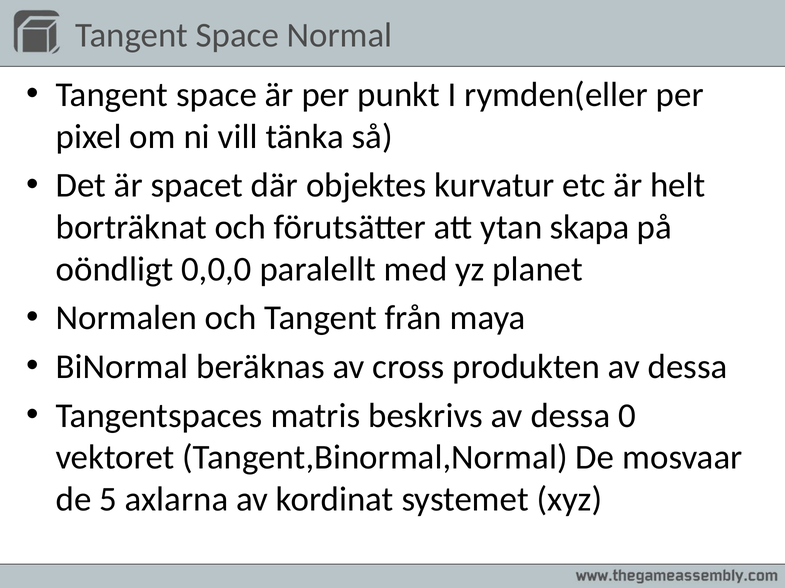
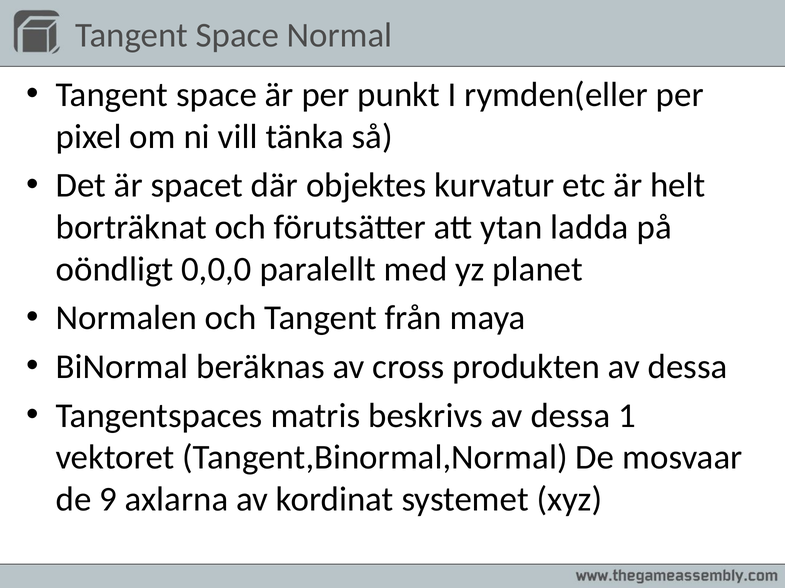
skapa: skapa -> ladda
0: 0 -> 1
5: 5 -> 9
